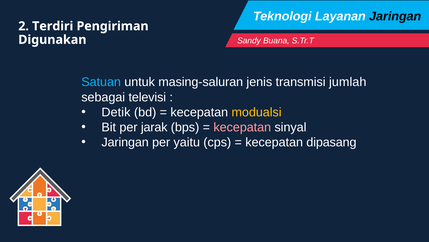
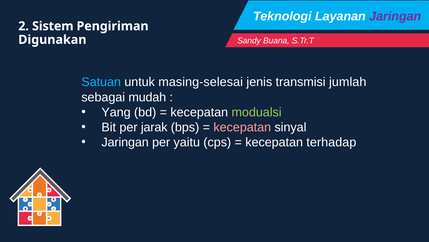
Jaringan at (395, 16) colour: black -> purple
Terdiri: Terdiri -> Sistem
masing-saluran: masing-saluran -> masing-selesai
televisi: televisi -> mudah
Detik: Detik -> Yang
modualsi colour: yellow -> light green
dipasang: dipasang -> terhadap
